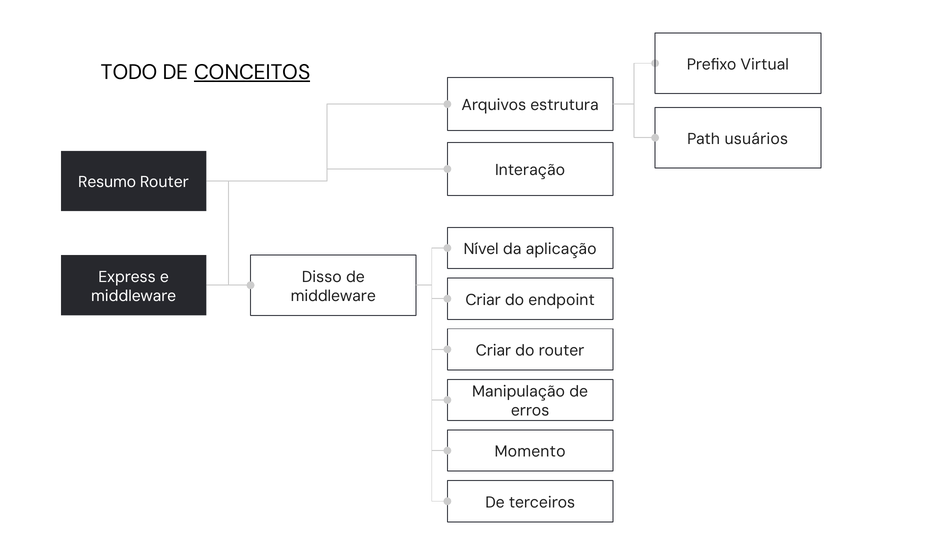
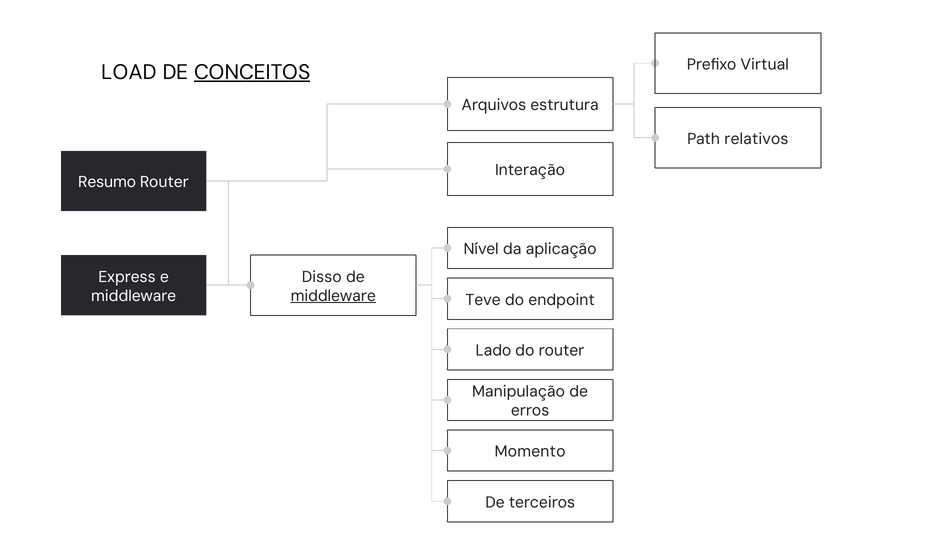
TODO: TODO -> LOAD
usuários: usuários -> relativos
middleware at (333, 296) underline: none -> present
Criar at (483, 300): Criar -> Teve
Criar at (493, 350): Criar -> Lado
